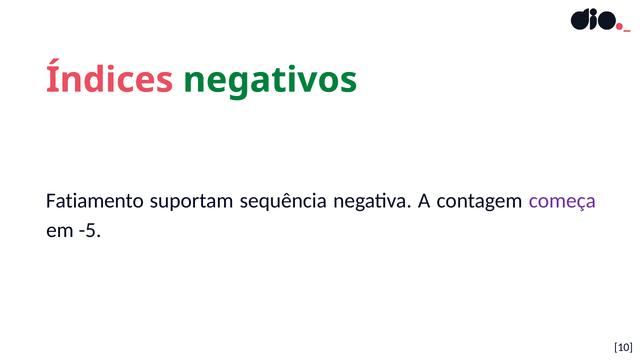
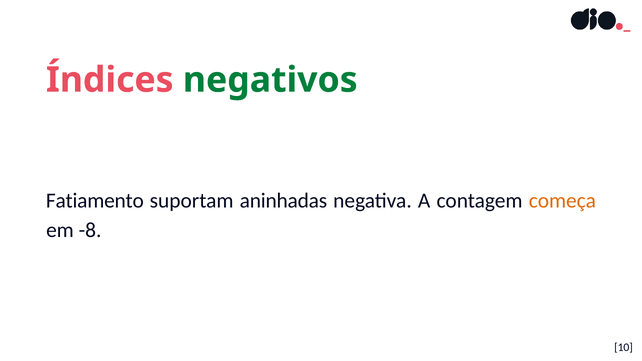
sequência: sequência -> aninhadas
começa colour: purple -> orange
-5: -5 -> -8
